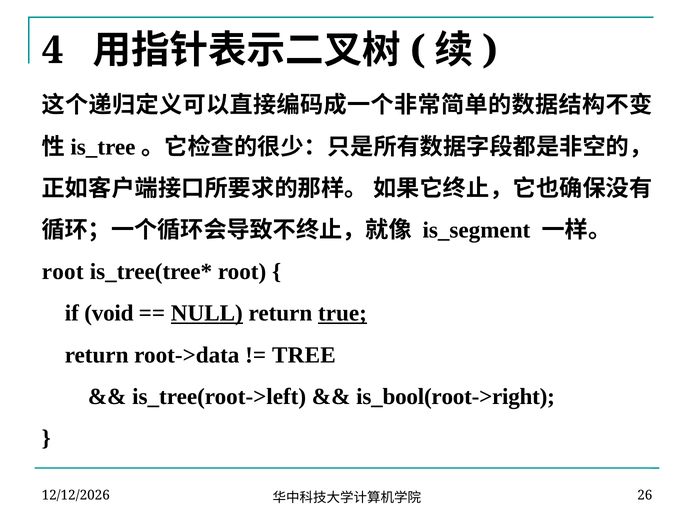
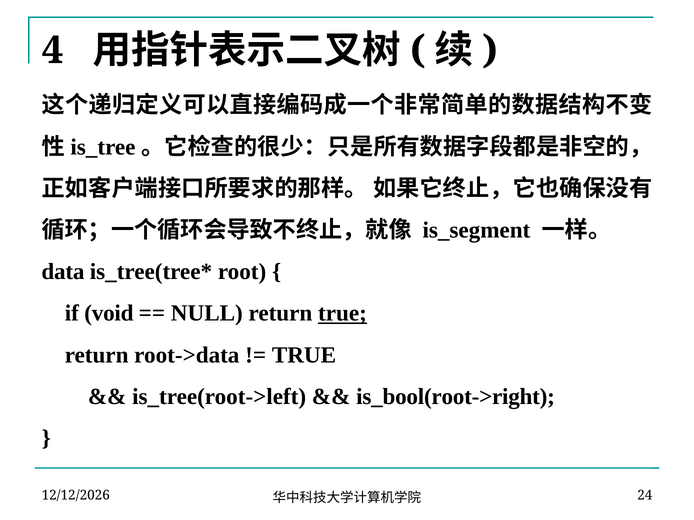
root at (63, 272): root -> data
NULL underline: present -> none
TREE at (304, 355): TREE -> TRUE
26: 26 -> 24
